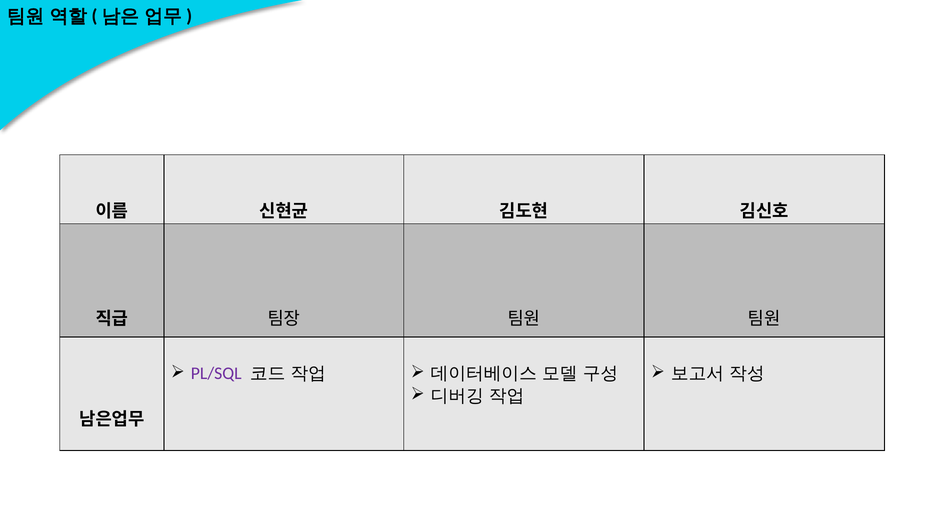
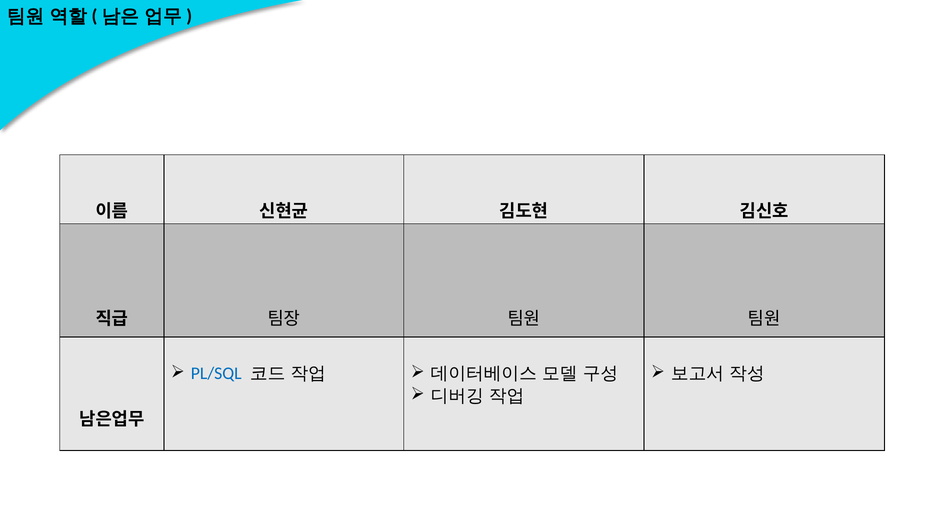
PL/SQL colour: purple -> blue
